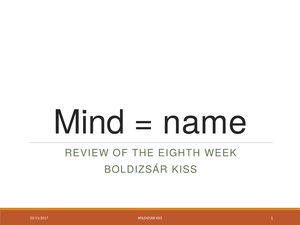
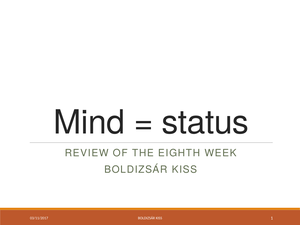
name: name -> status
